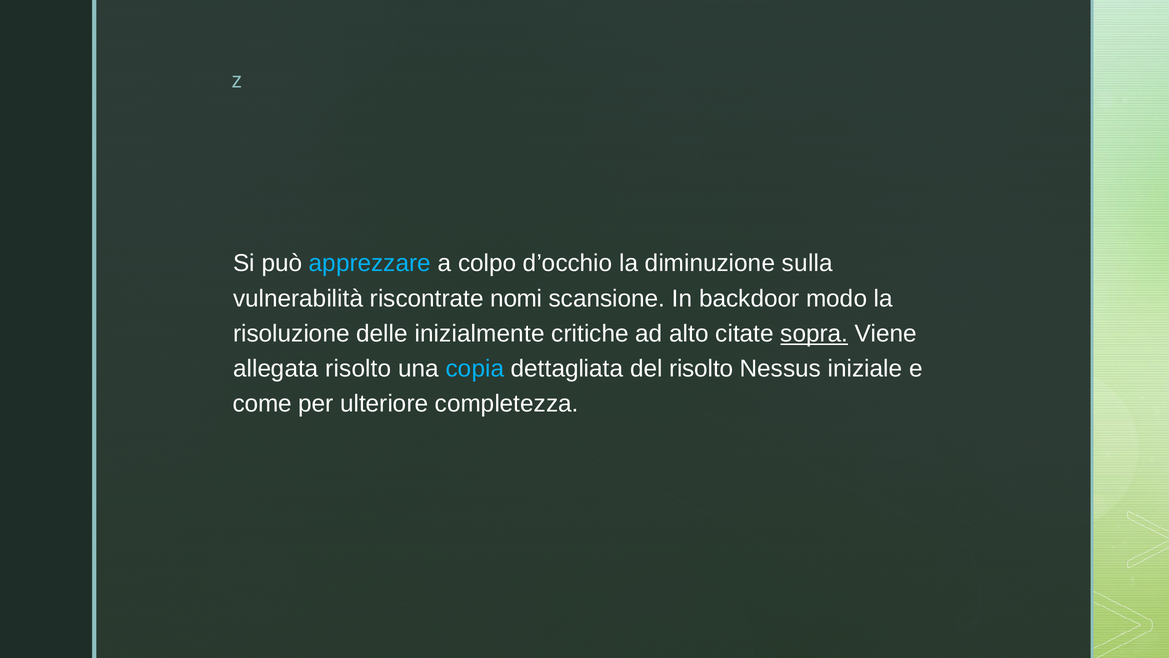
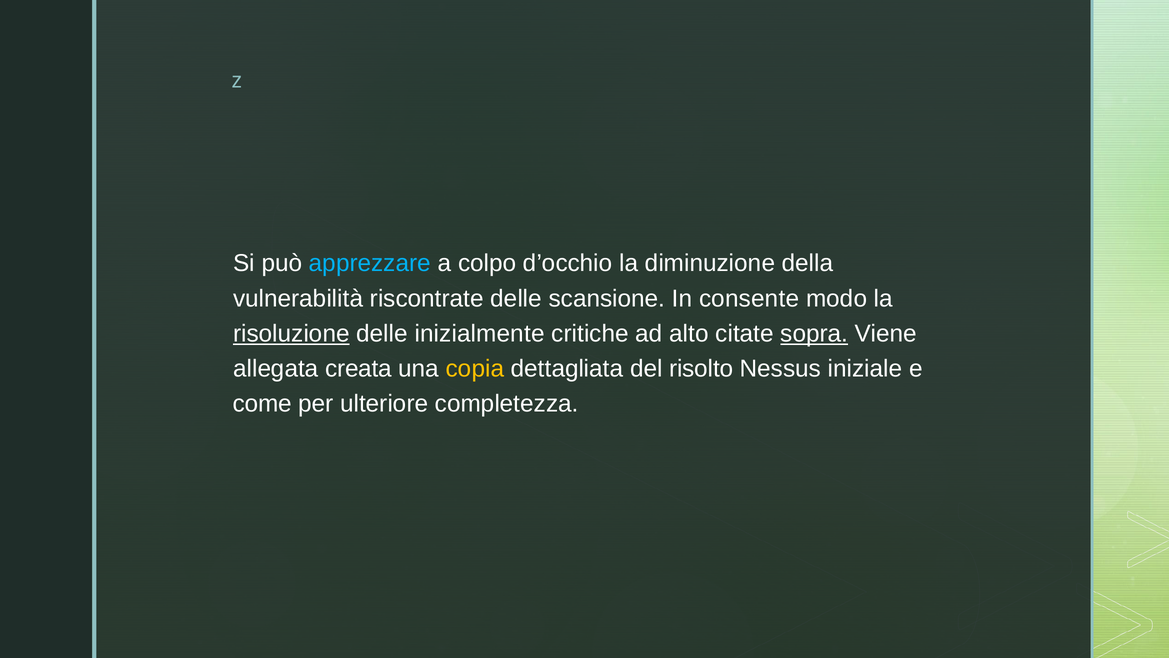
sulla: sulla -> della
riscontrate nomi: nomi -> delle
backdoor: backdoor -> consente
risoluzione underline: none -> present
allegata risolto: risolto -> creata
copia colour: light blue -> yellow
